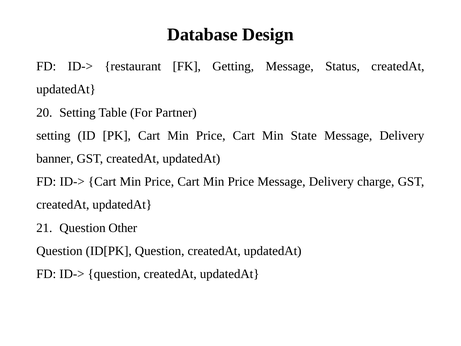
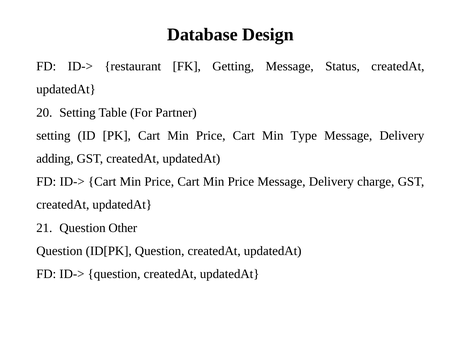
State: State -> Type
banner: banner -> adding
